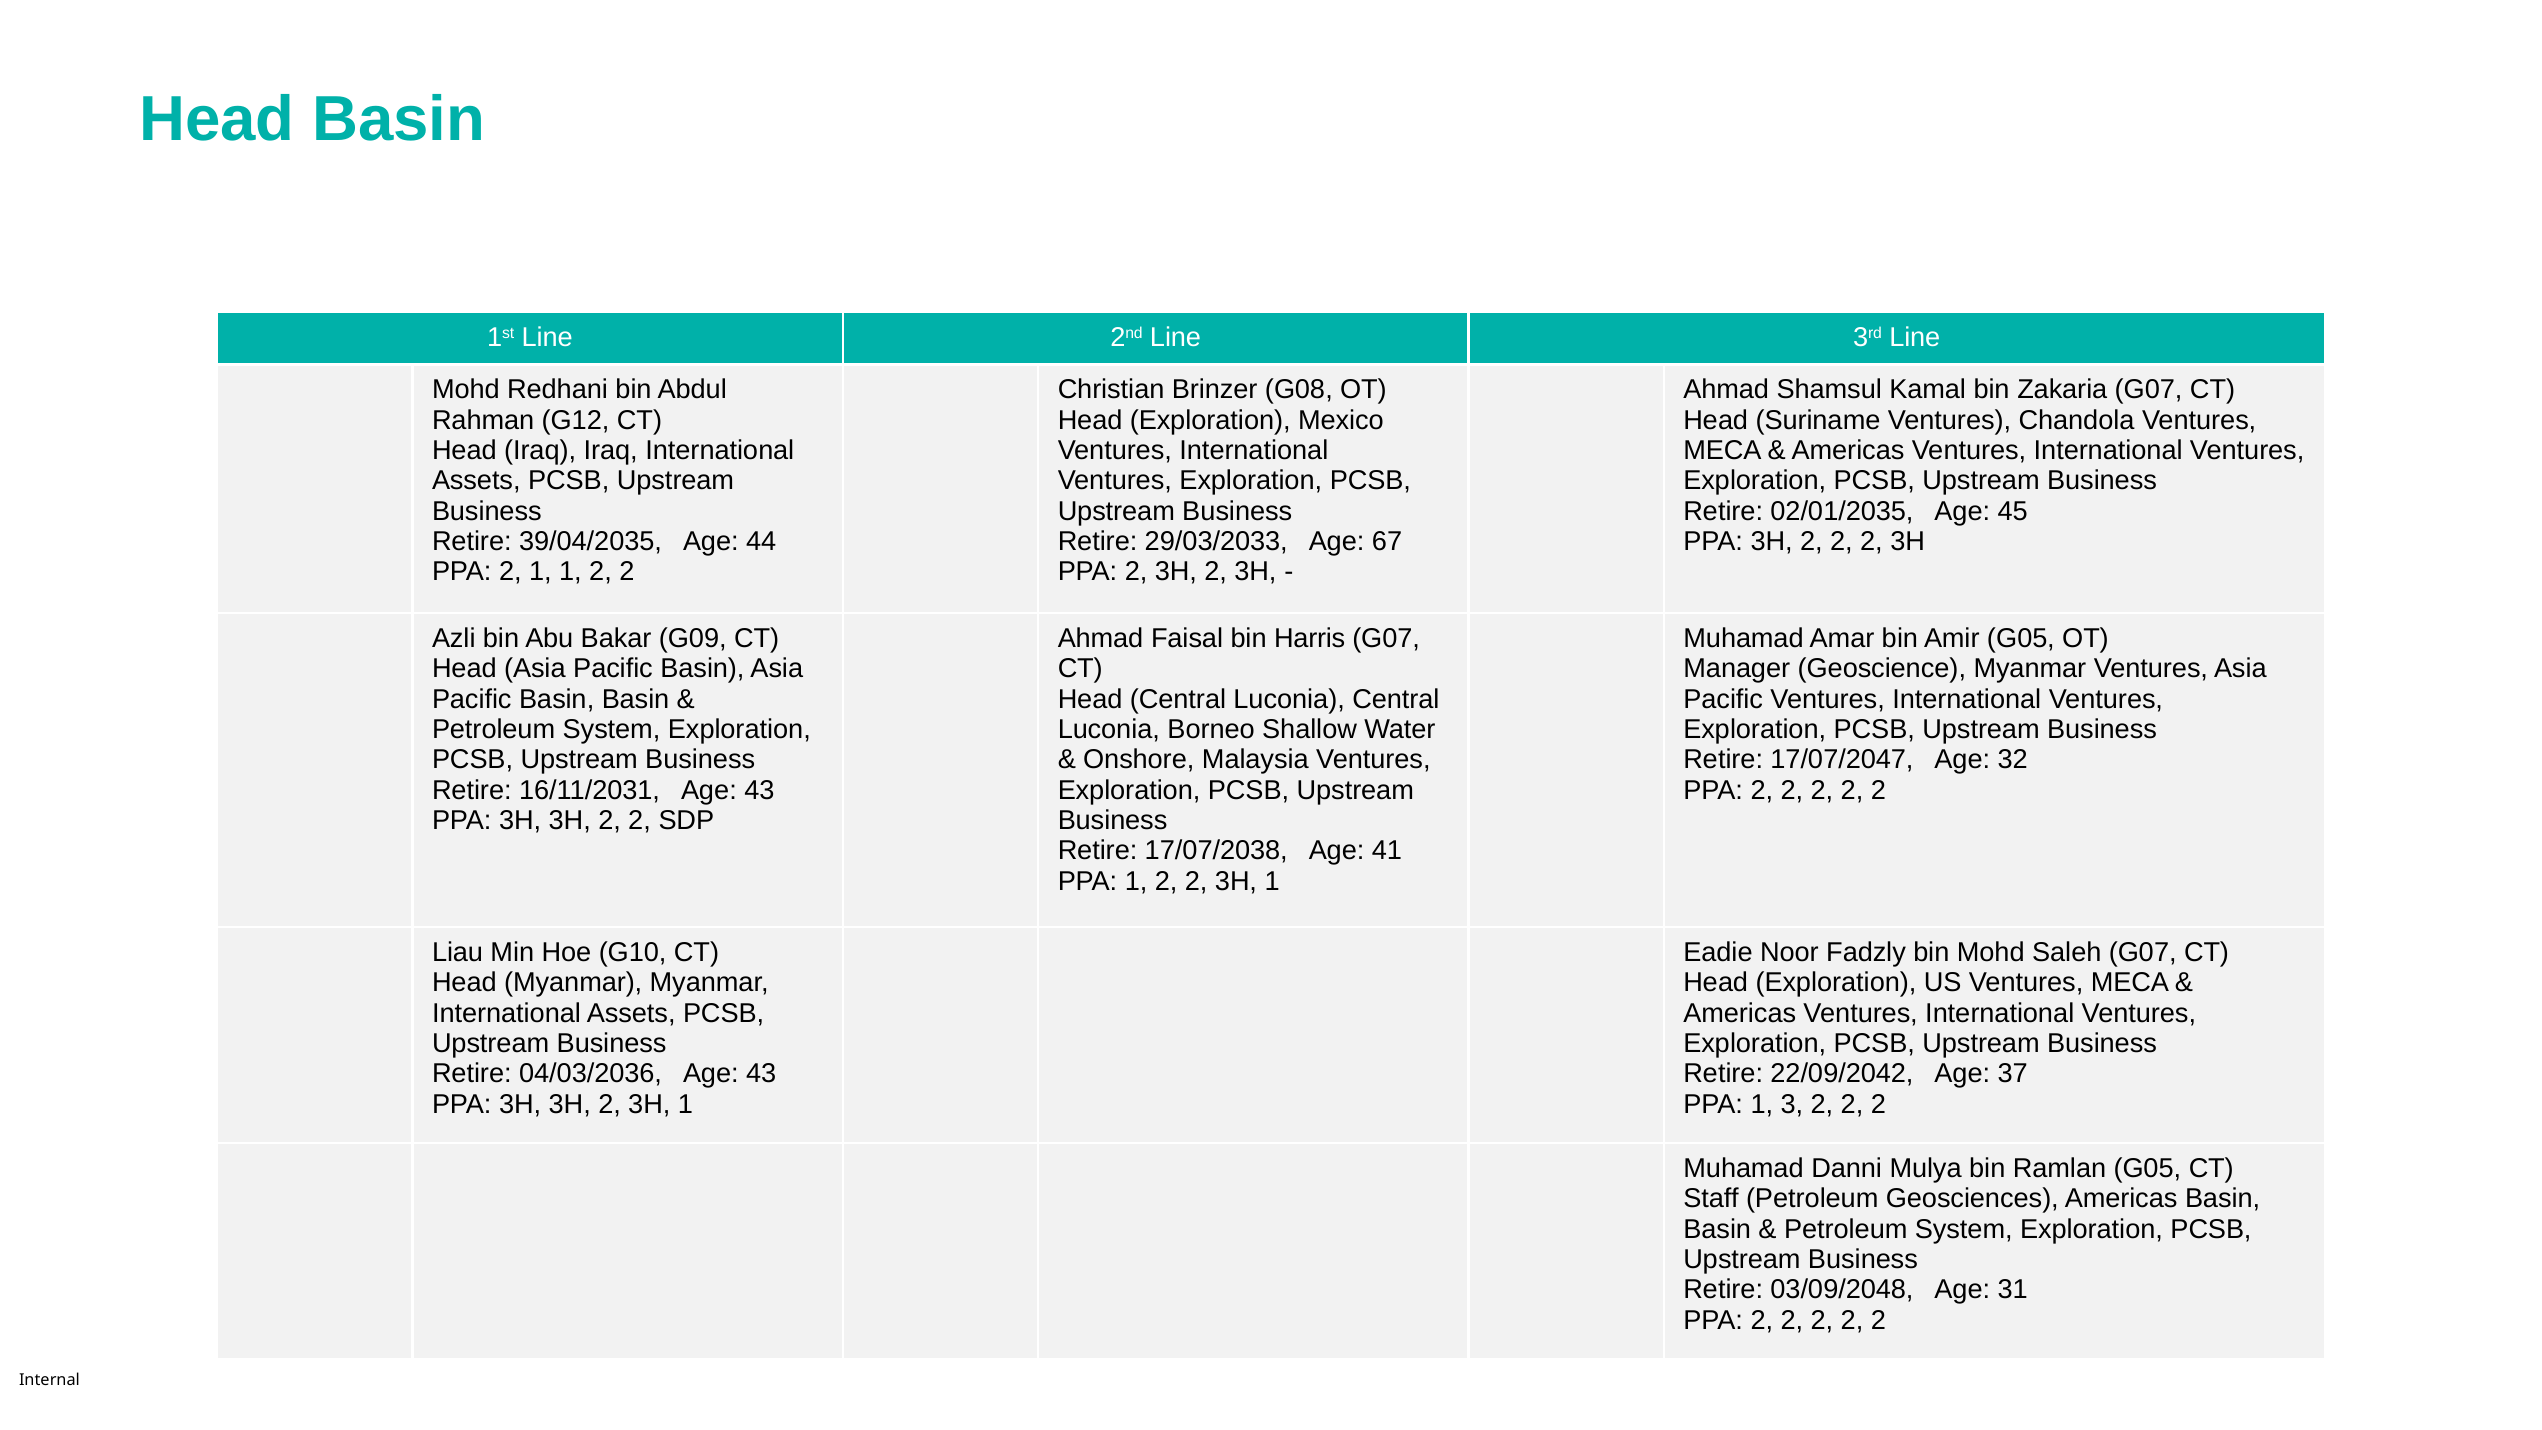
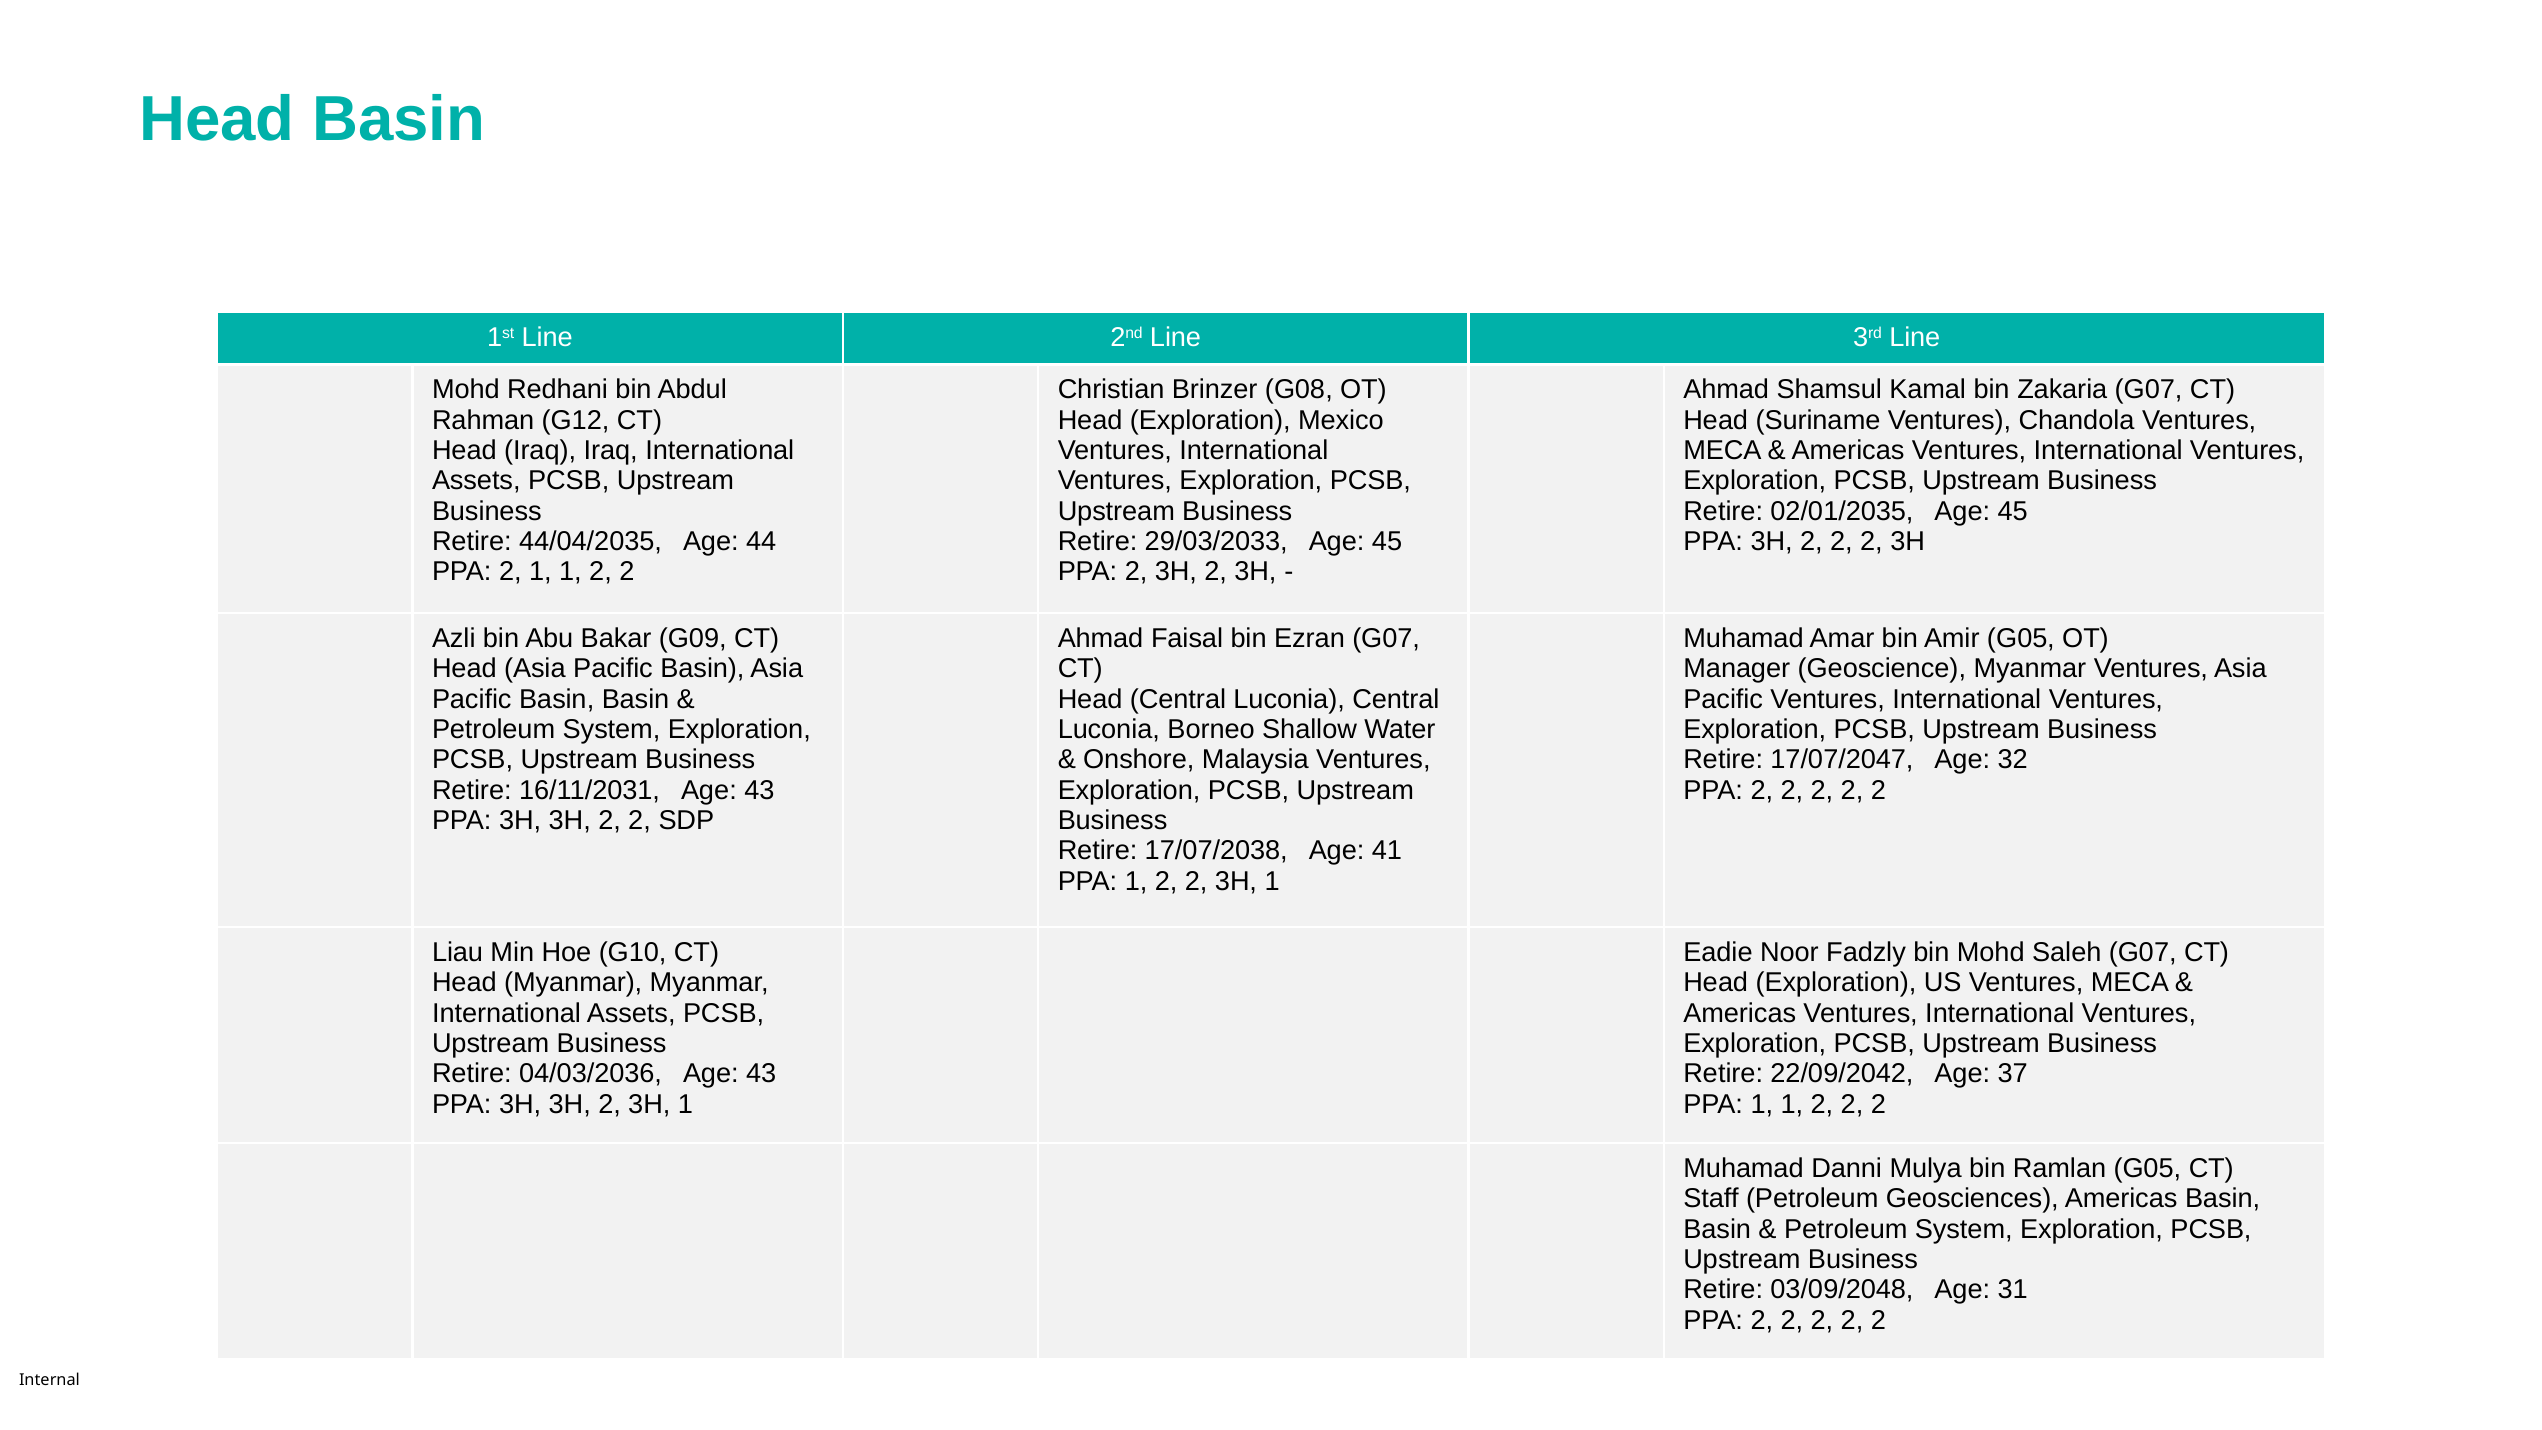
39/04/2035: 39/04/2035 -> 44/04/2035
29/03/2033 Age 67: 67 -> 45
Harris: Harris -> Ezran
PPA 1 3: 3 -> 1
